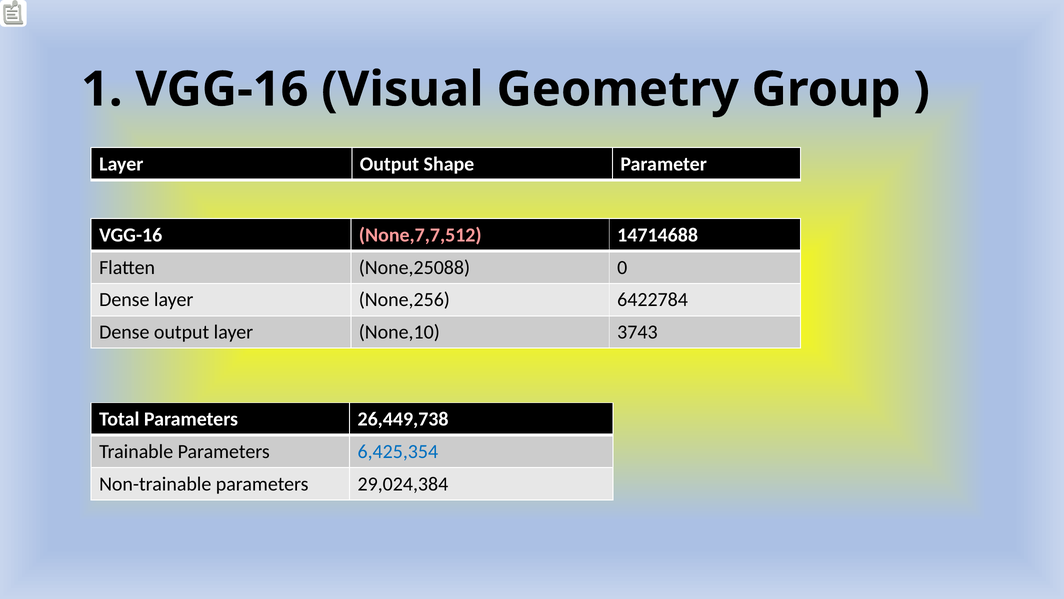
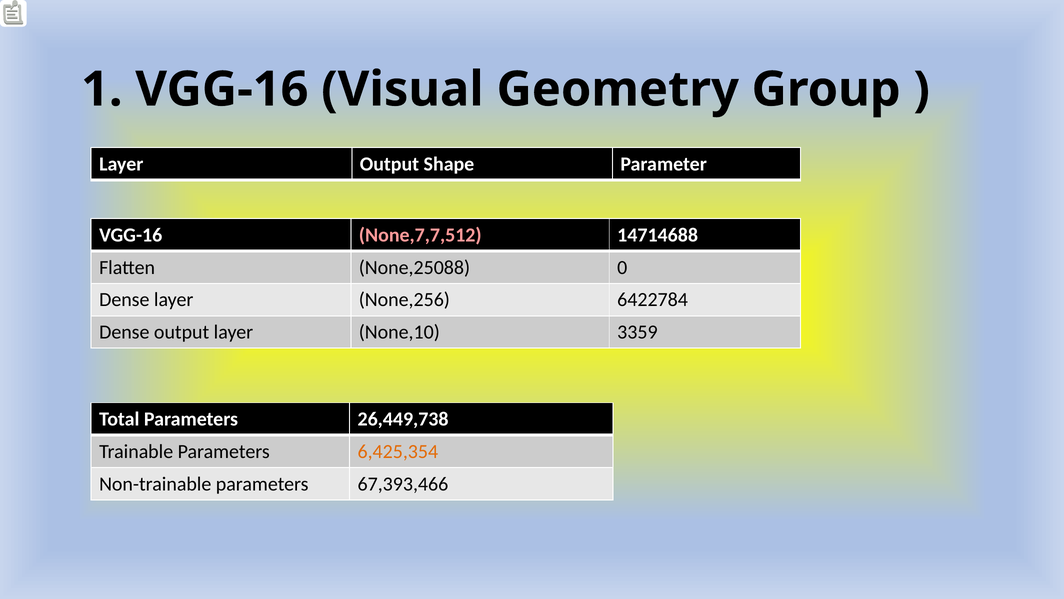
3743: 3743 -> 3359
6,425,354 colour: blue -> orange
29,024,384: 29,024,384 -> 67,393,466
